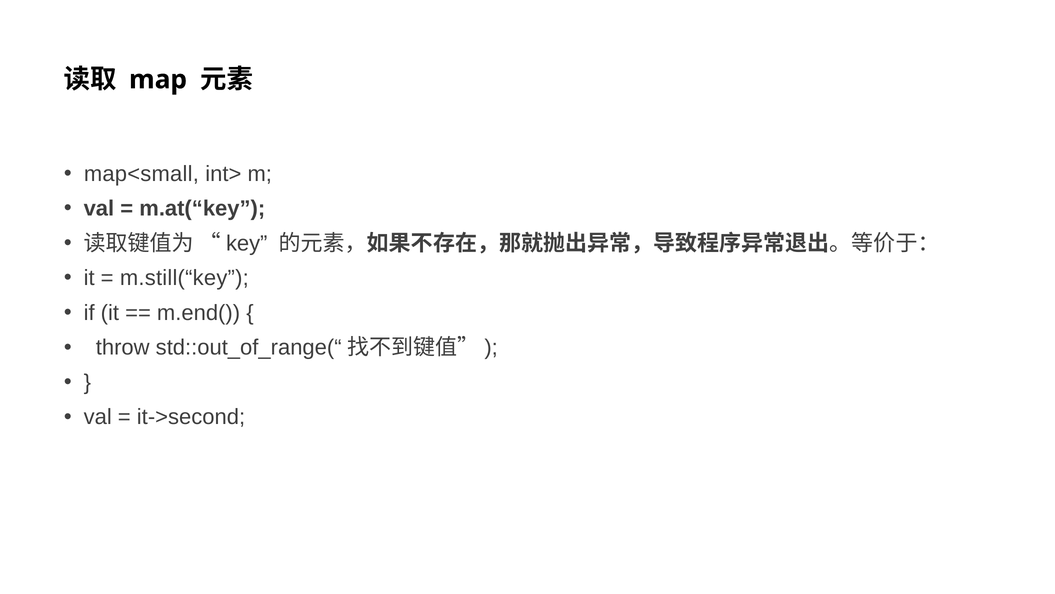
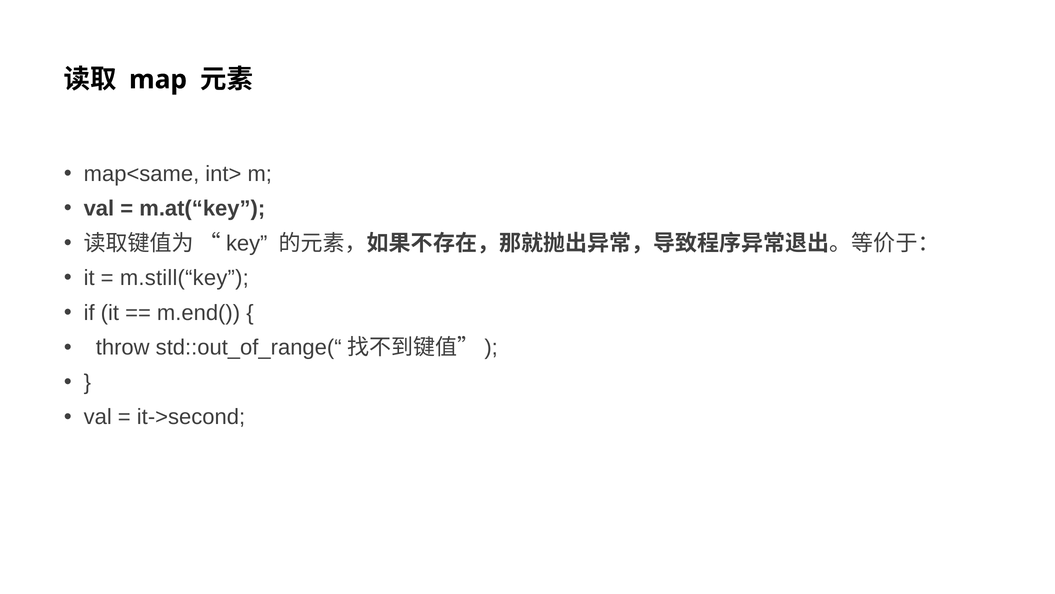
map<small: map<small -> map<same
